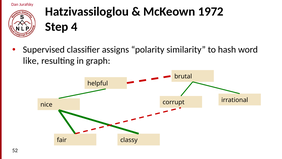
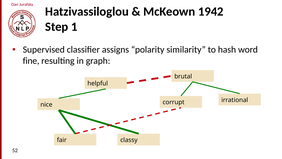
1972: 1972 -> 1942
4: 4 -> 1
like: like -> fine
